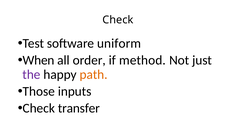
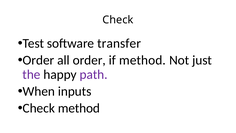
uniform: uniform -> transfer
When at (38, 60): When -> Order
path colour: orange -> purple
Those: Those -> When
Check transfer: transfer -> method
